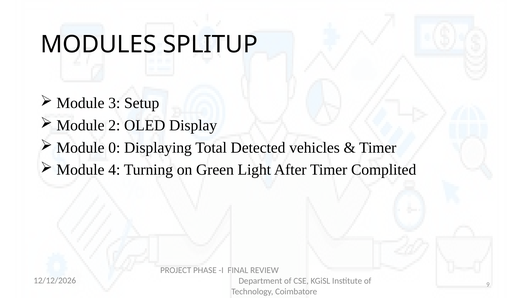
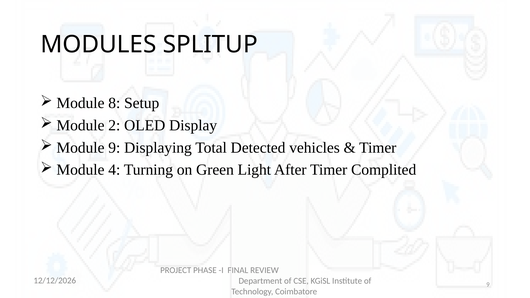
3: 3 -> 8
Module 0: 0 -> 9
